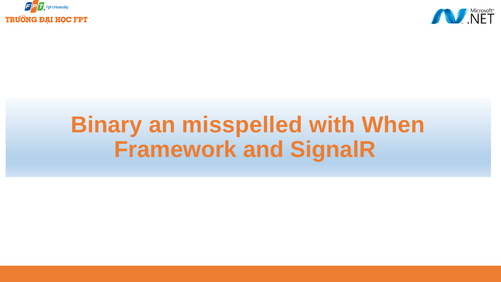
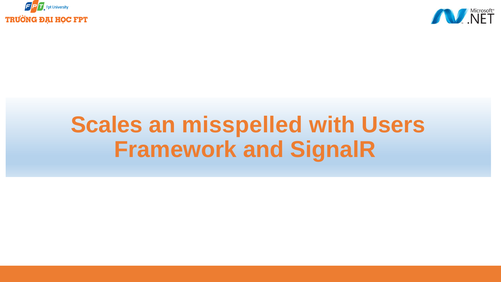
Binary: Binary -> Scales
When: When -> Users
